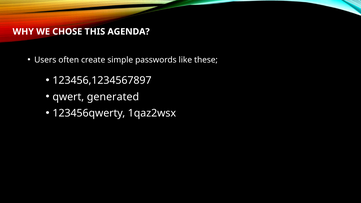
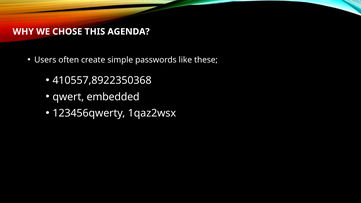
123456,1234567897: 123456,1234567897 -> 410557,8922350368
generated: generated -> embedded
